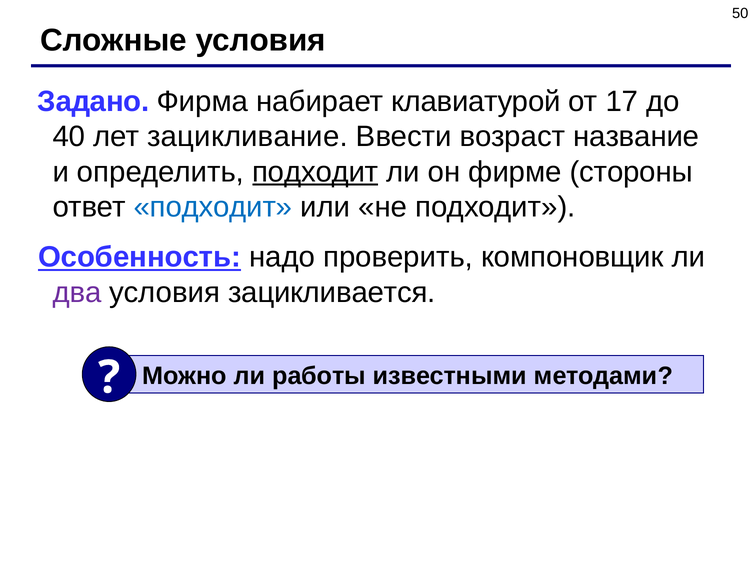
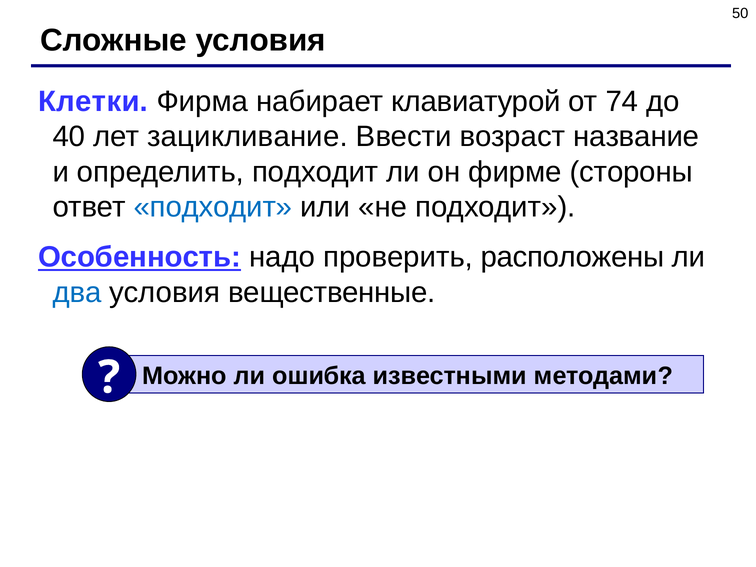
Задано: Задано -> Клетки
17: 17 -> 74
подходит at (315, 172) underline: present -> none
компоновщик: компоновщик -> расположены
два colour: purple -> blue
зацикливается: зацикливается -> вещественные
работы: работы -> ошибка
